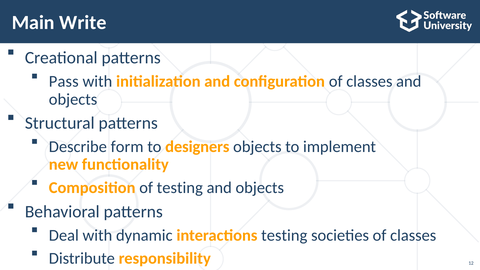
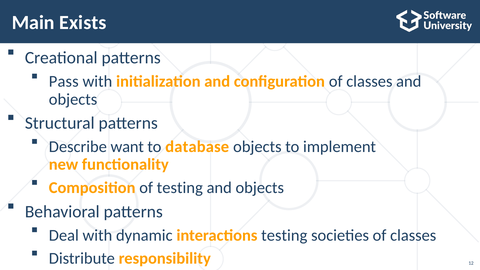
Write: Write -> Exists
form: form -> want
designers: designers -> database
